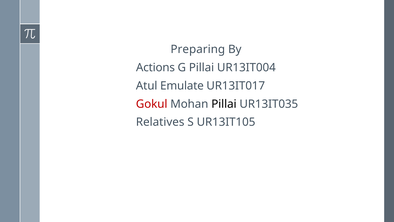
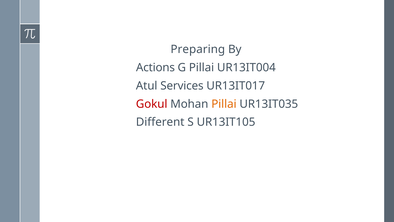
Emulate: Emulate -> Services
Pillai at (224, 104) colour: black -> orange
Relatives: Relatives -> Different
